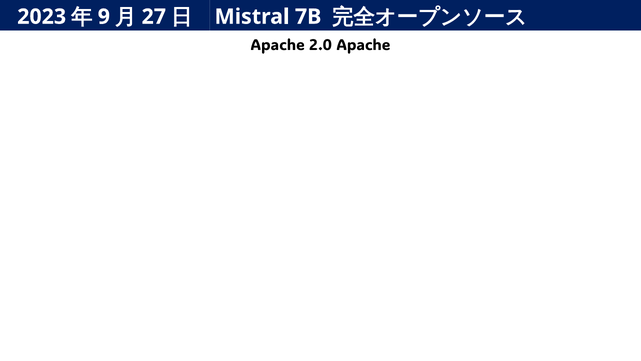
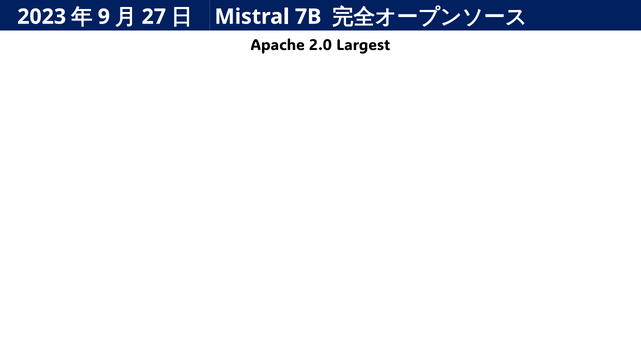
2.0 Apache: Apache -> Largest
